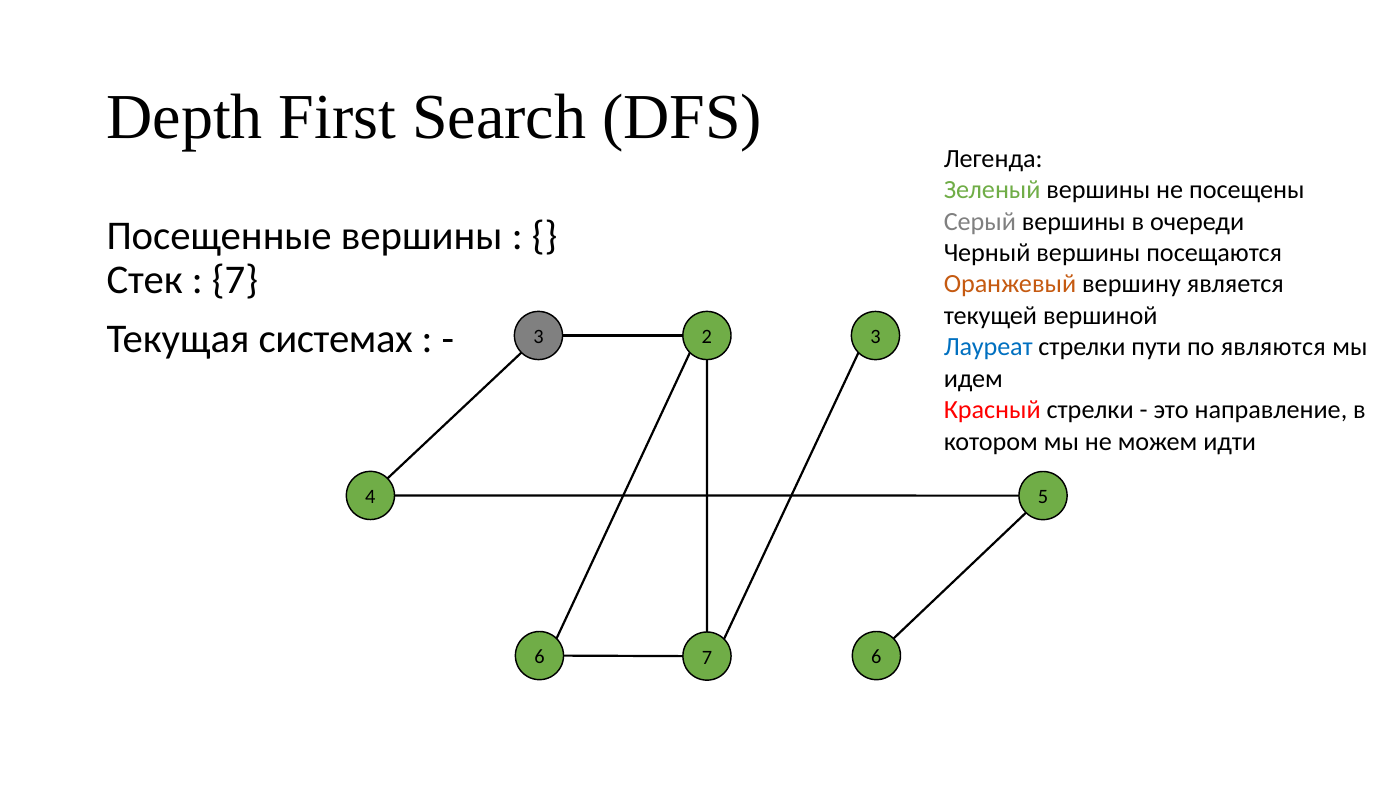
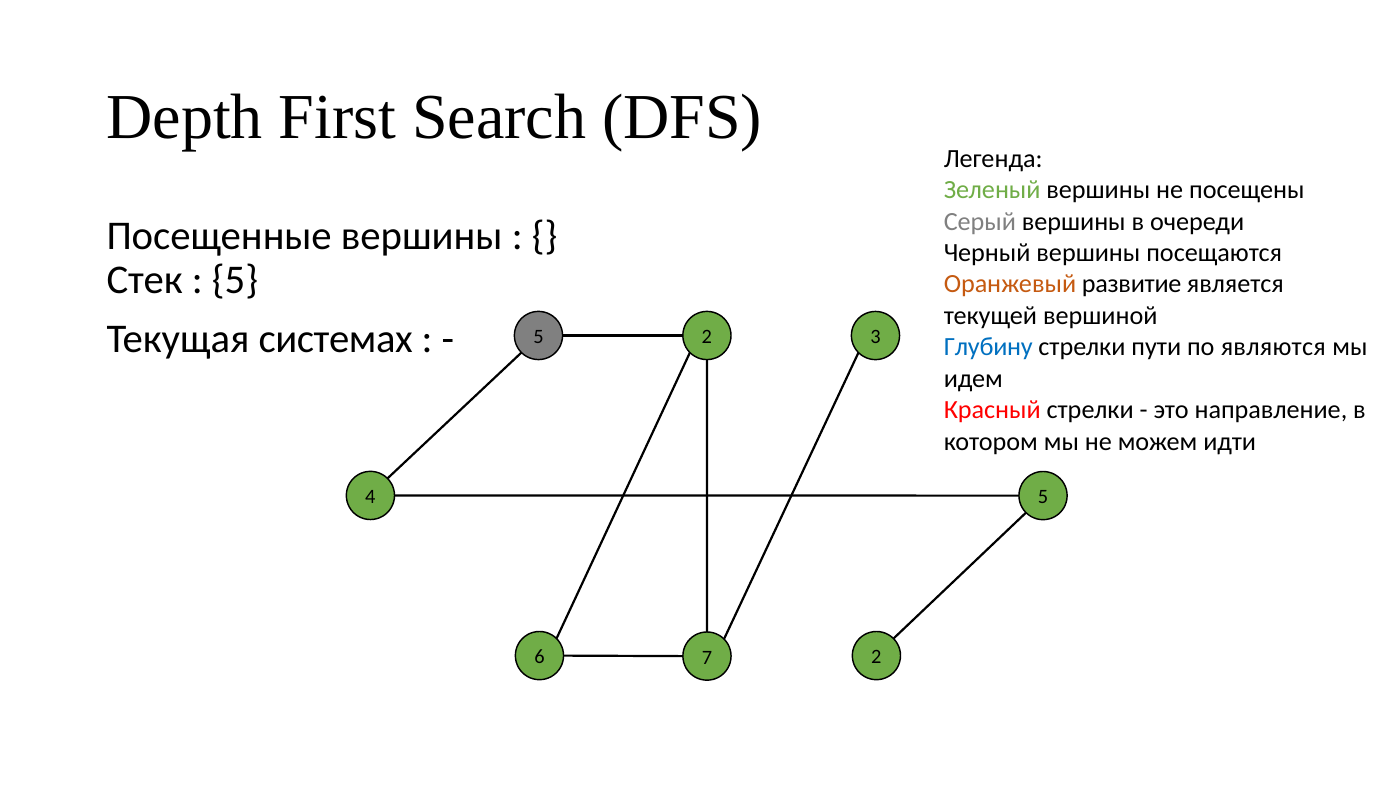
7 at (235, 280): 7 -> 5
вершину: вершину -> развитие
3 at (538, 337): 3 -> 5
Лауреат: Лауреат -> Глубину
7 6: 6 -> 2
